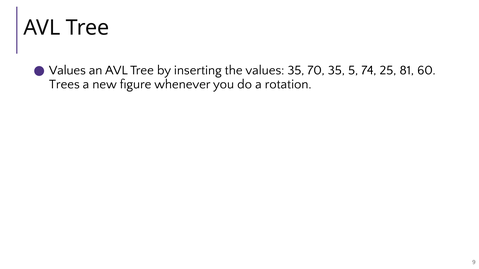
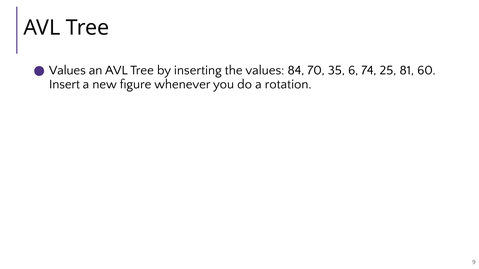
values 35: 35 -> 84
5: 5 -> 6
Trees: Trees -> Insert
